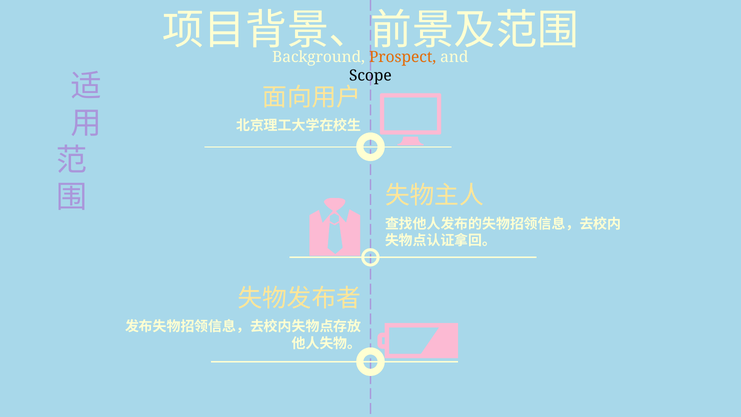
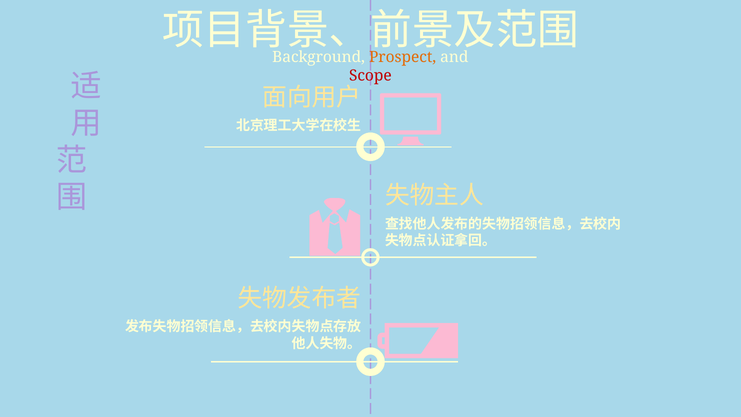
Scope colour: black -> red
